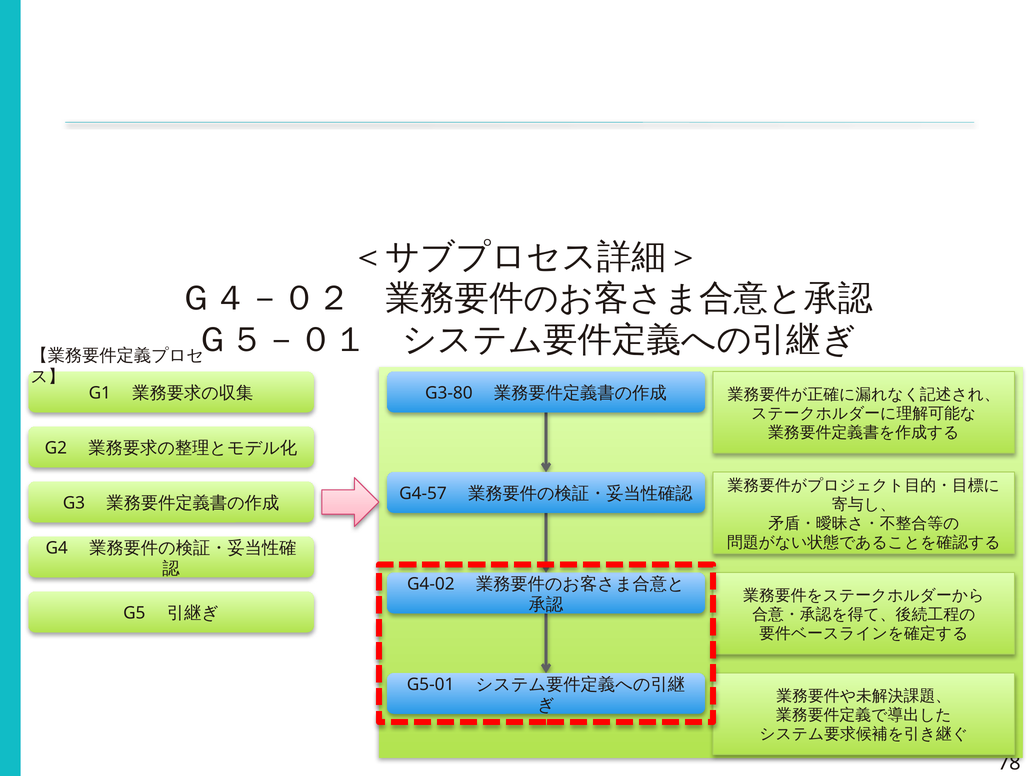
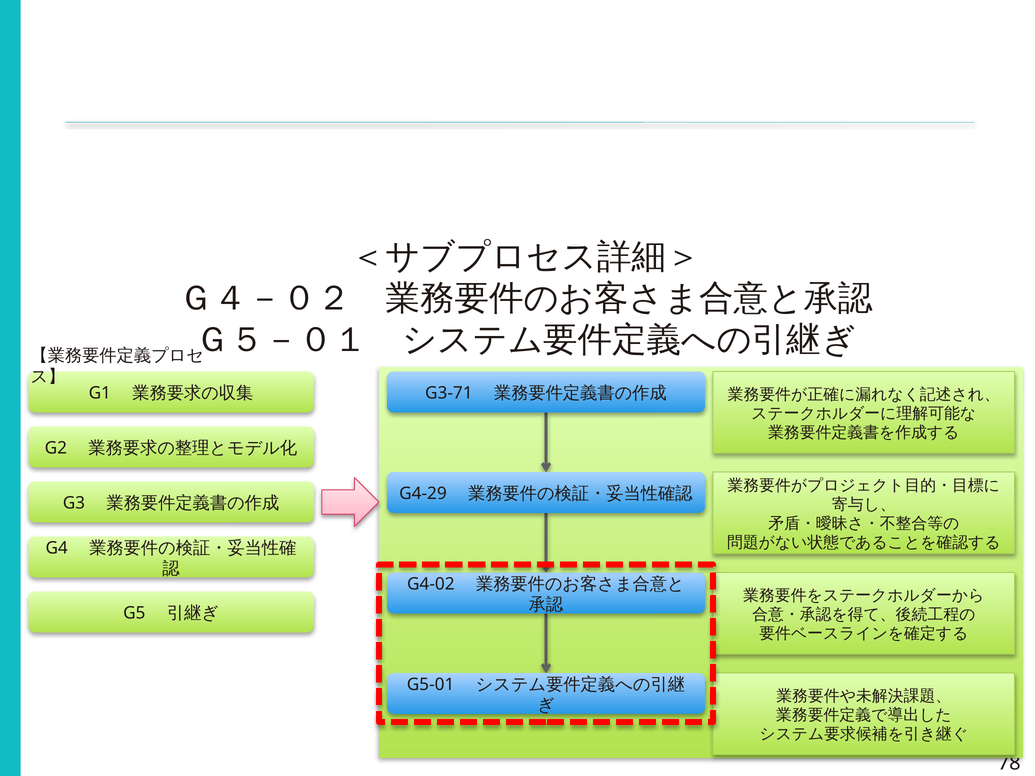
G3-80: G3-80 -> G3-71
G4-57: G4-57 -> G4-29
